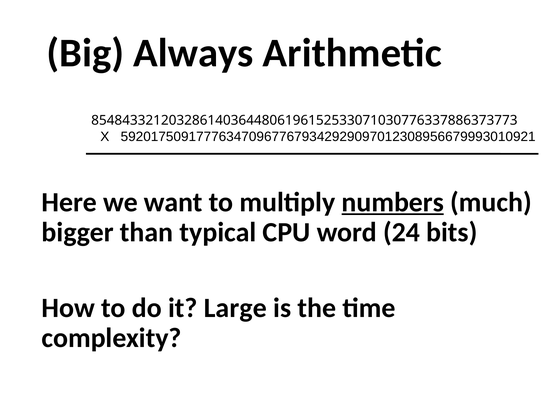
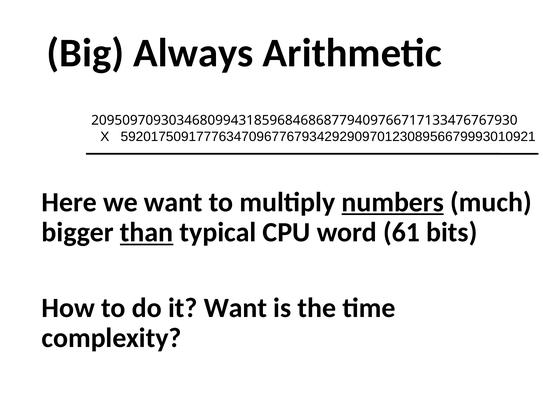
8548433212032861403644806196152533071030776337886373773: 8548433212032861403644806196152533071030776337886373773 -> 2095097093034680994318596846868779409766717133476767930
than underline: none -> present
24: 24 -> 61
it Large: Large -> Want
